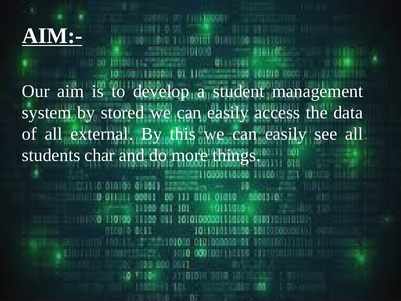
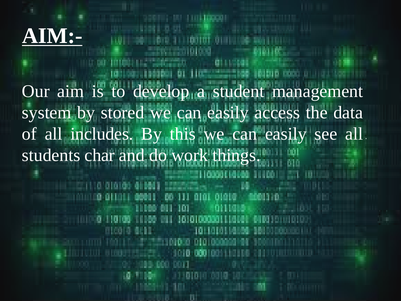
external: external -> includes
more: more -> work
